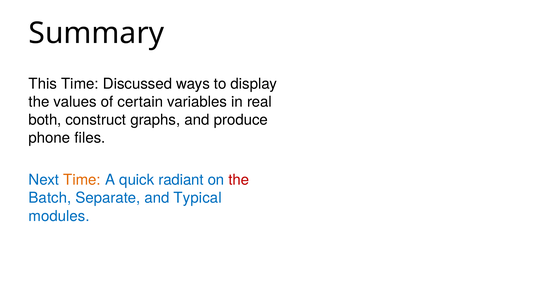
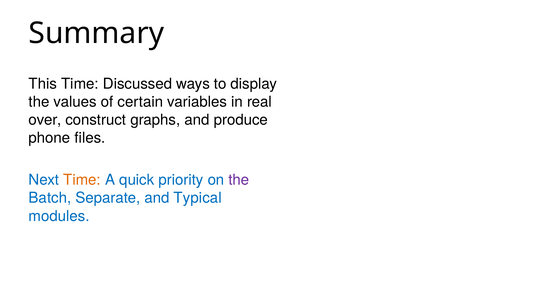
both: both -> over
radiant: radiant -> priority
the at (239, 180) colour: red -> purple
